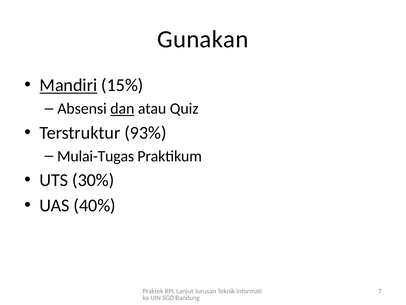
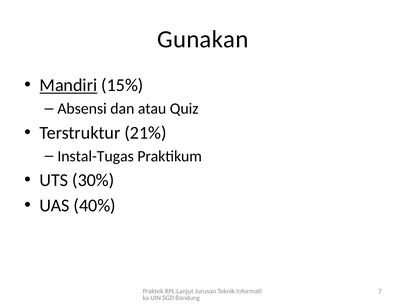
dan underline: present -> none
93%: 93% -> 21%
Mulai-Tugas: Mulai-Tugas -> Instal-Tugas
